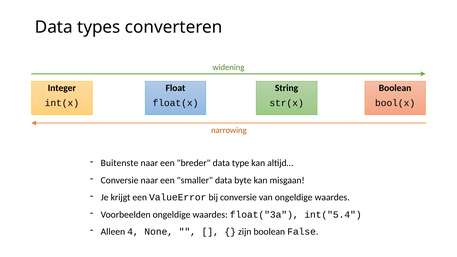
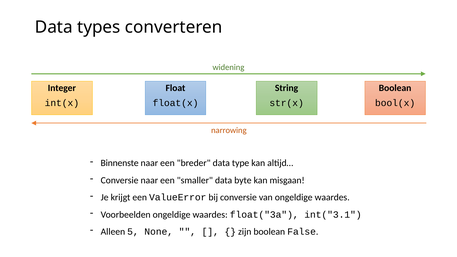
Buitenste: Buitenste -> Binnenste
int("5.4: int("5.4 -> int("3.1
4: 4 -> 5
